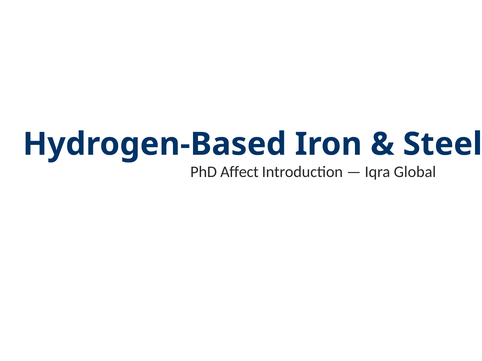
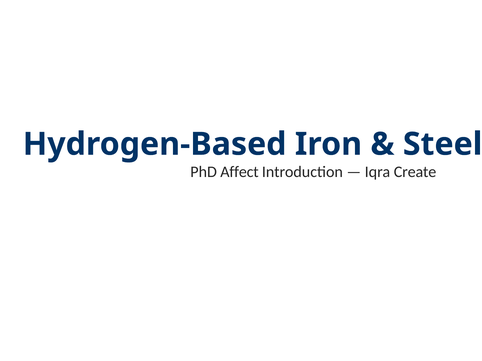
Global: Global -> Create
